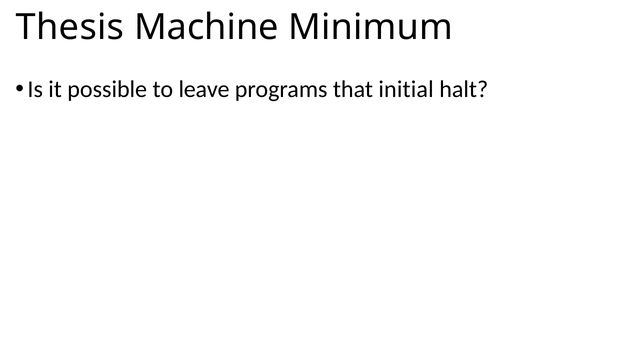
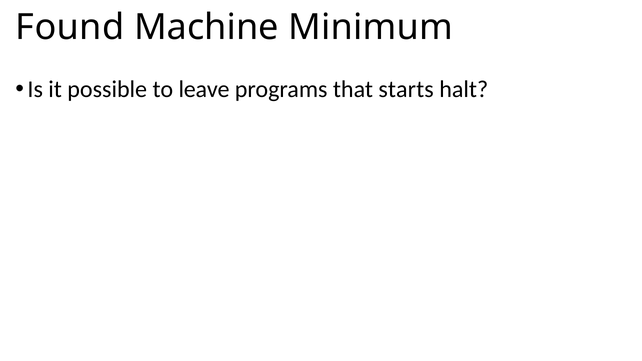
Thesis: Thesis -> Found
initial: initial -> starts
